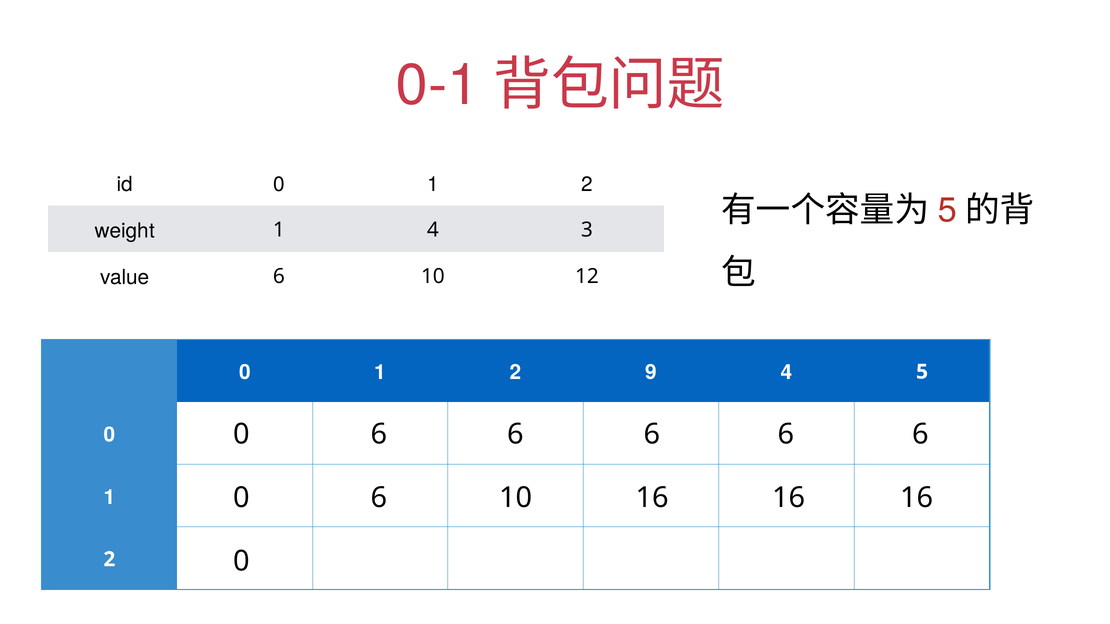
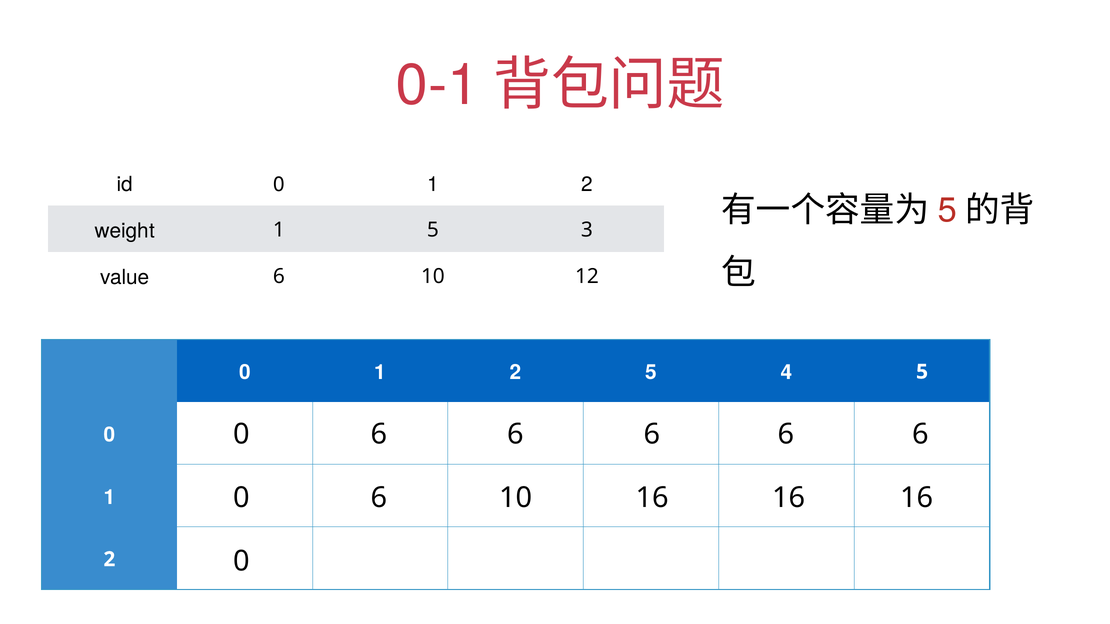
1 4: 4 -> 5
2 9: 9 -> 5
